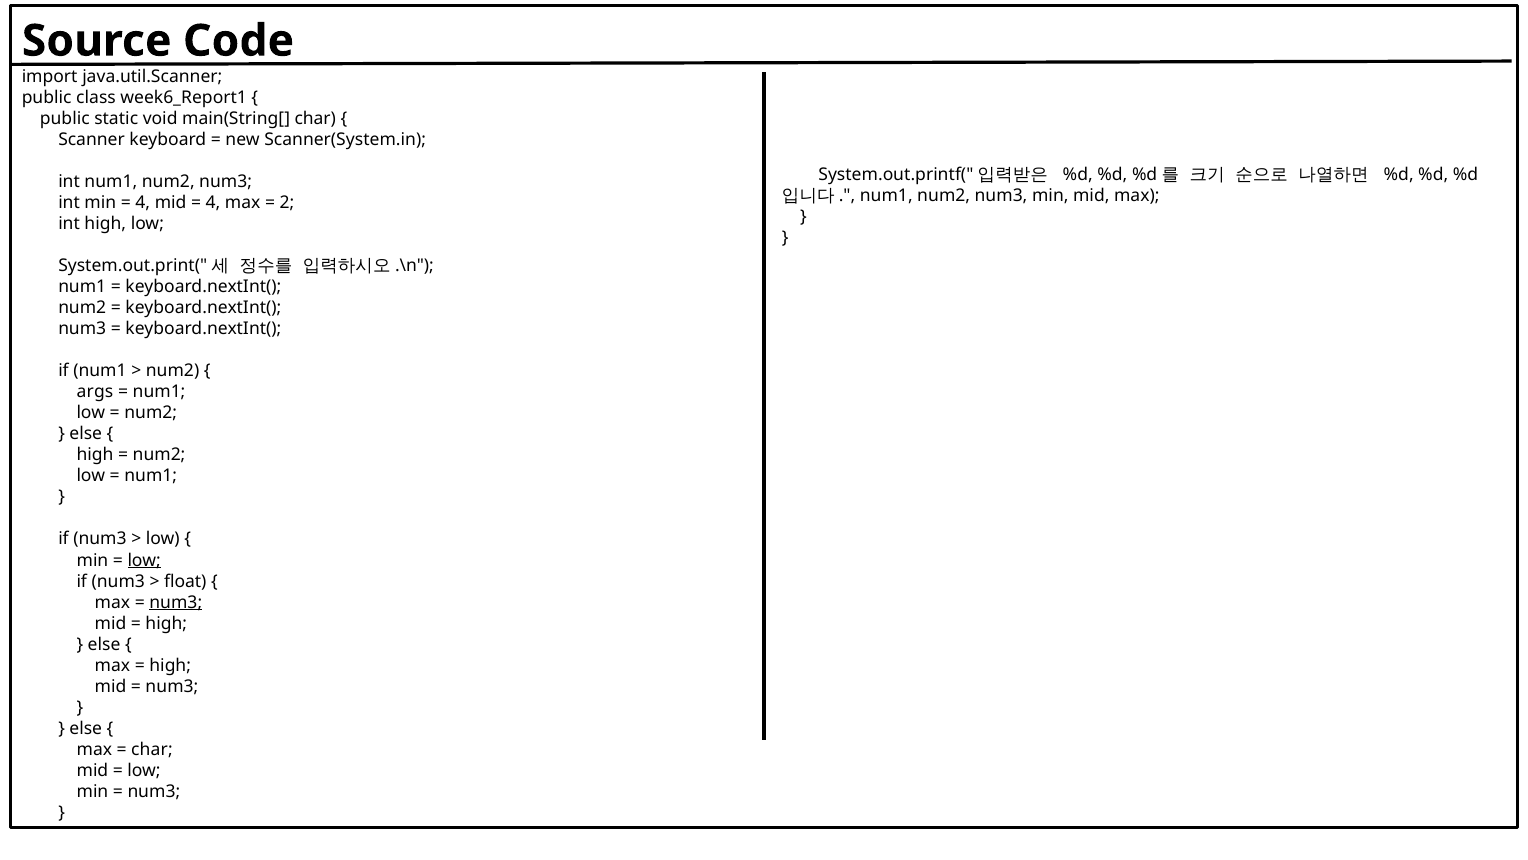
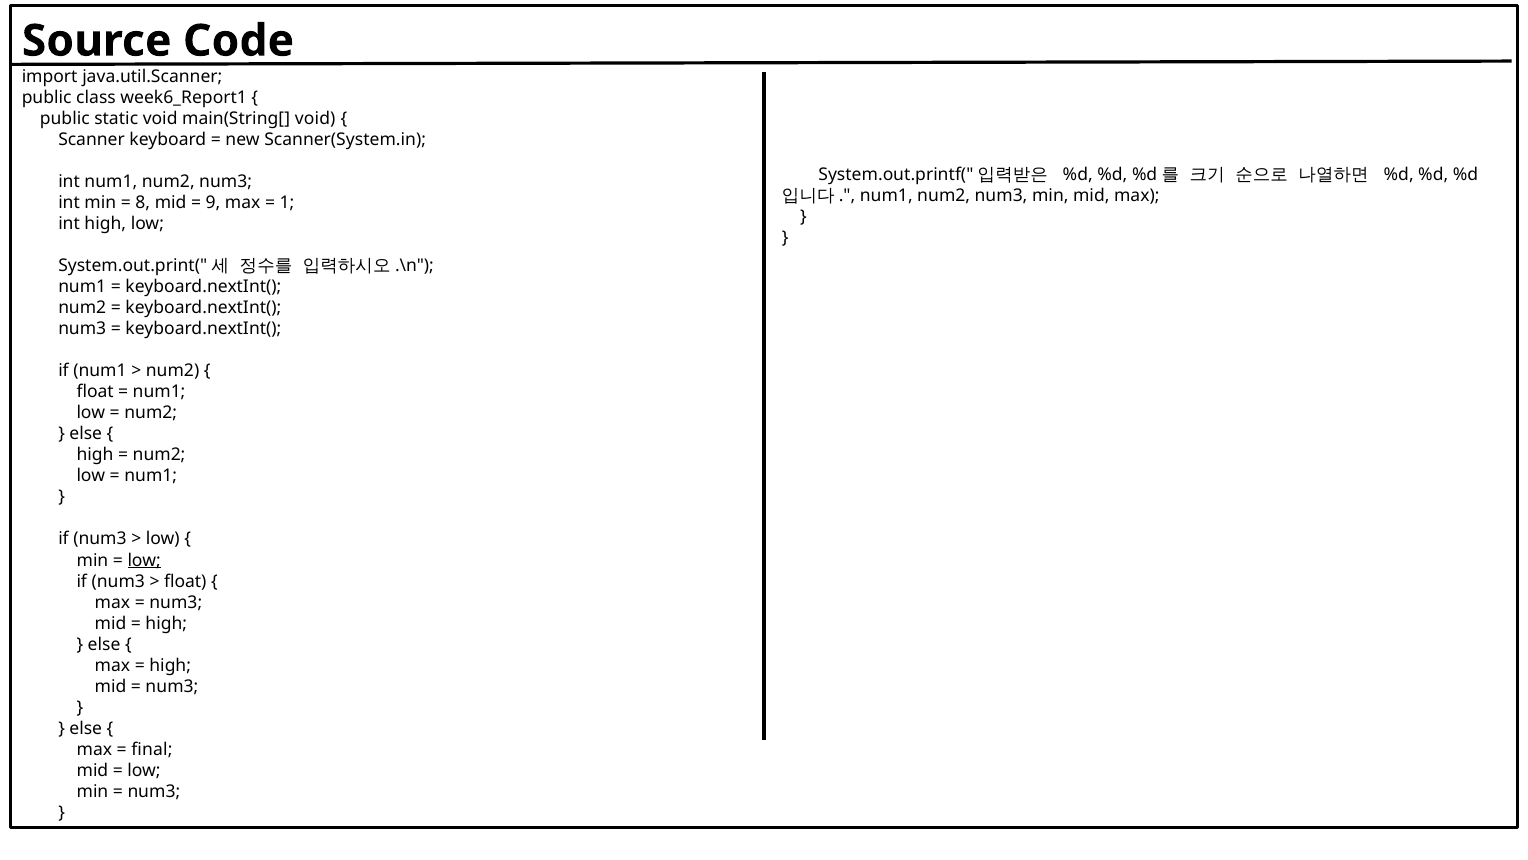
main(String[ char: char -> void
4 at (143, 202): 4 -> 8
4 at (213, 202): 4 -> 9
2: 2 -> 1
args at (95, 392): args -> float
num3 at (176, 602) underline: present -> none
char at (152, 749): char -> final
